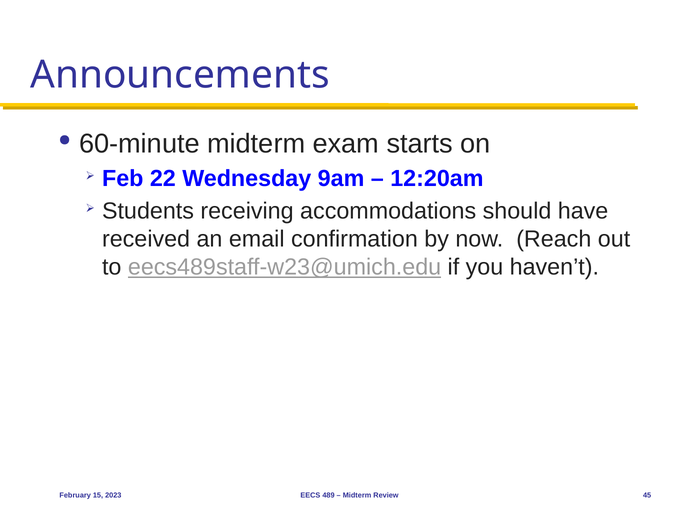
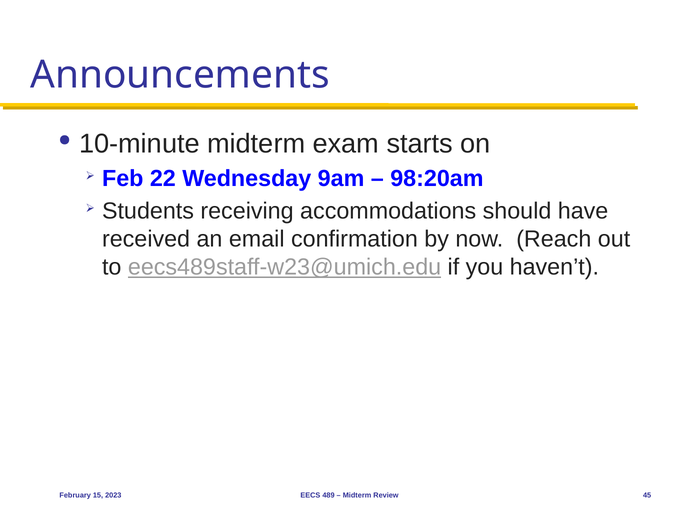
60-minute: 60-minute -> 10-minute
12:20am: 12:20am -> 98:20am
